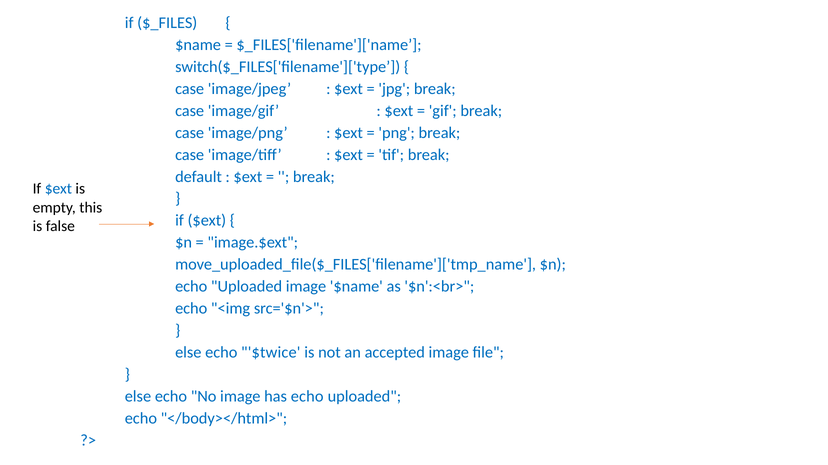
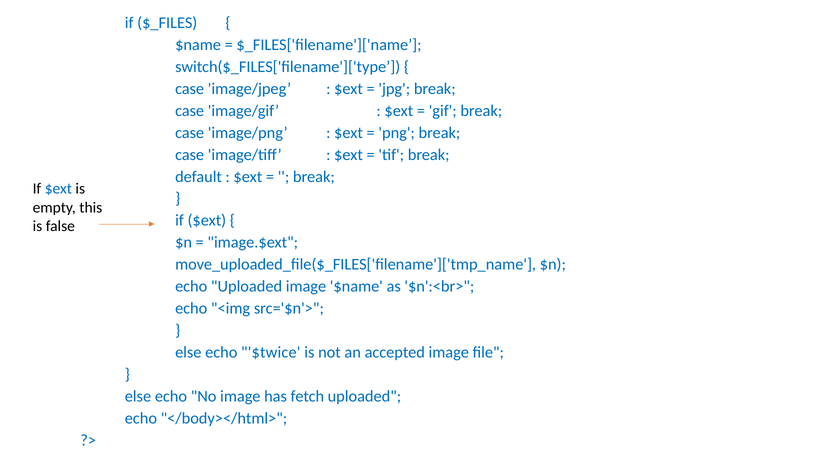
has echo: echo -> fetch
